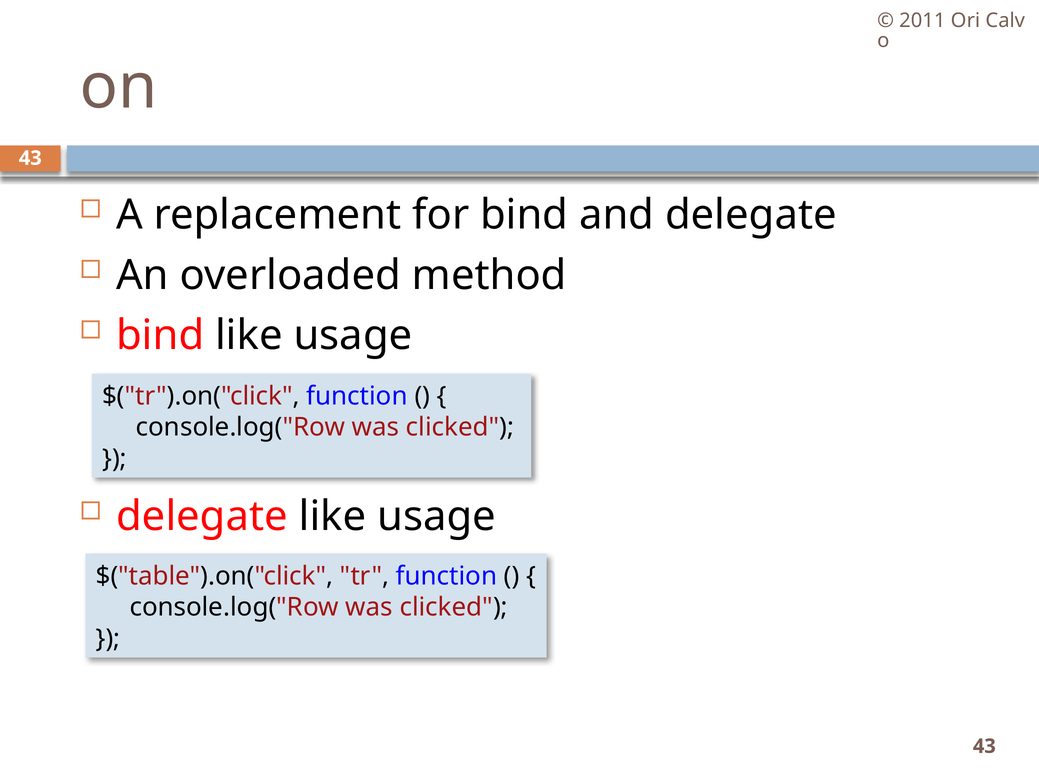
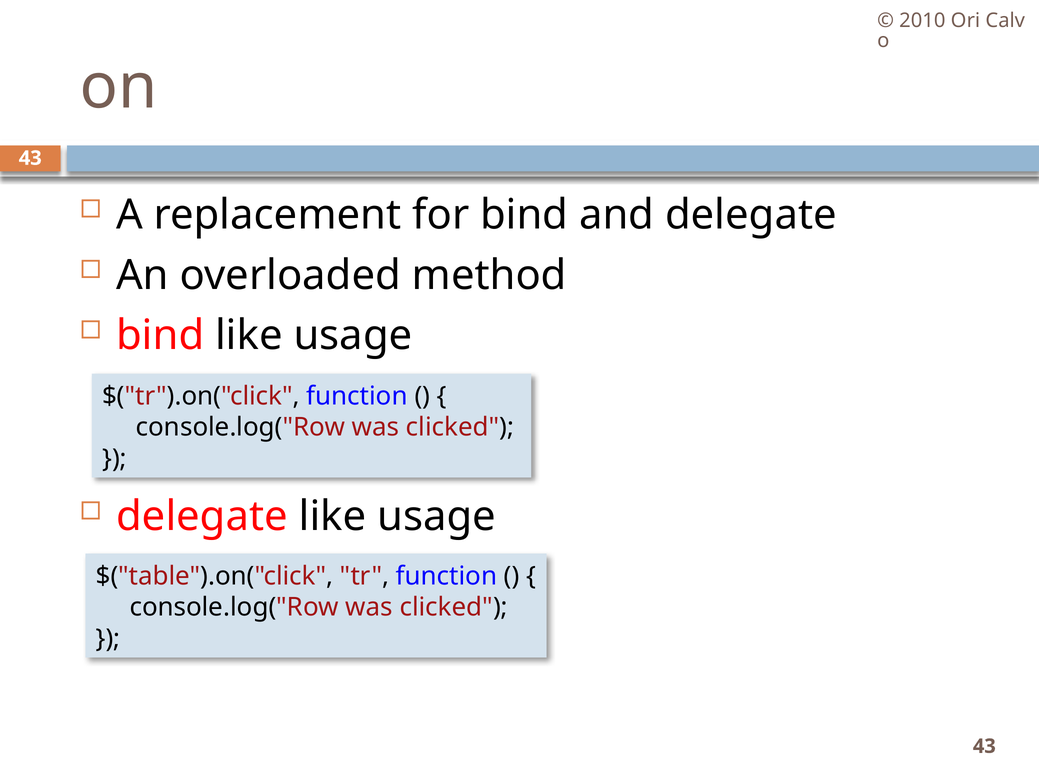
2011: 2011 -> 2010
